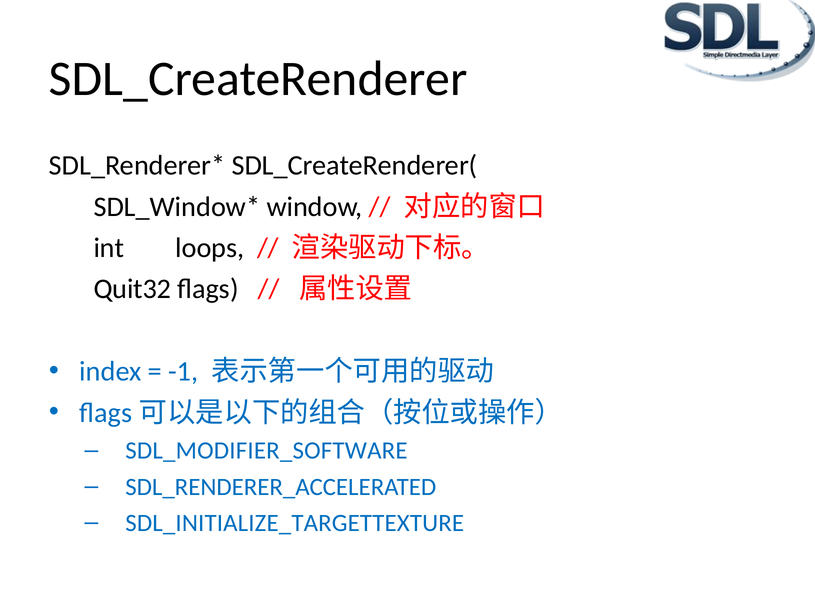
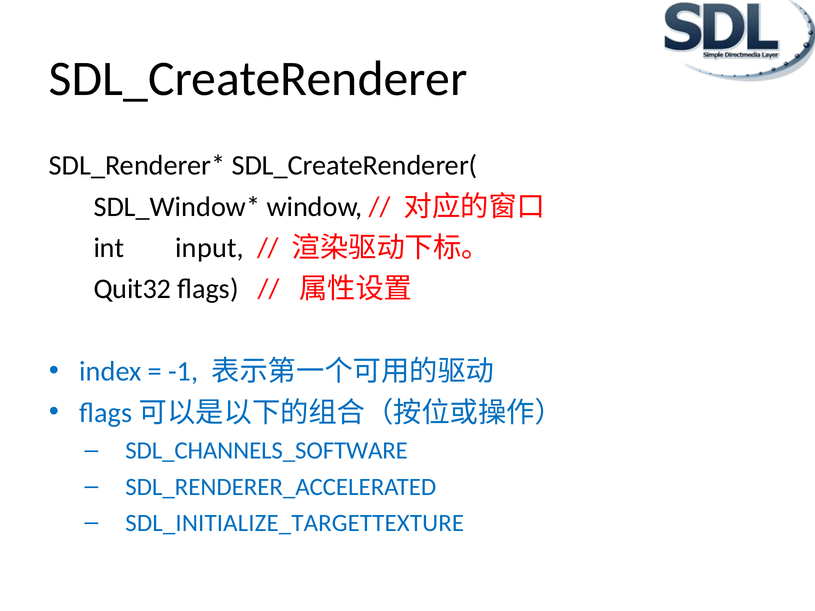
loops: loops -> input
SDL_MODIFIER_SOFTWARE: SDL_MODIFIER_SOFTWARE -> SDL_CHANNELS_SOFTWARE
